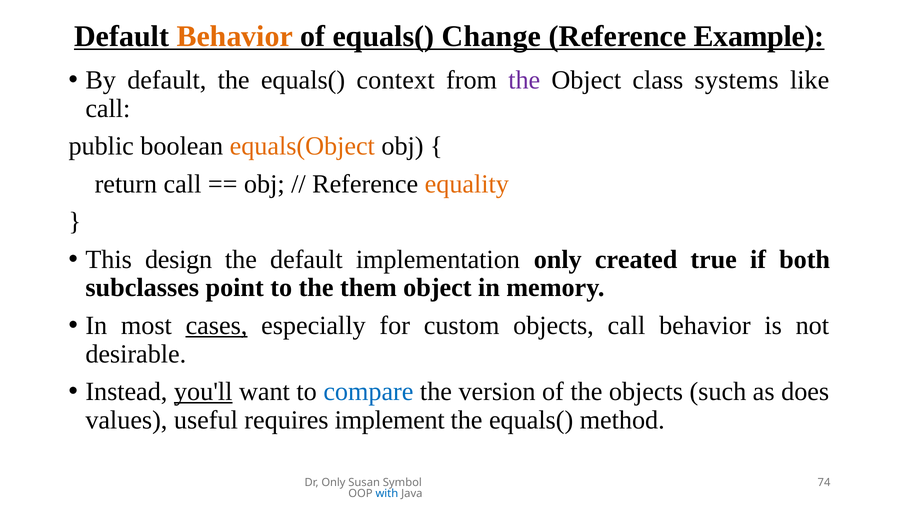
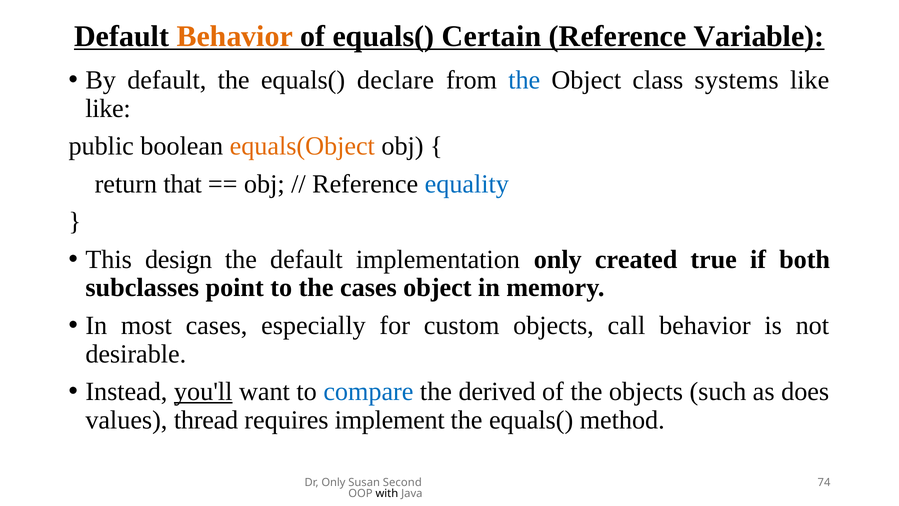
Change: Change -> Certain
Example: Example -> Variable
context: context -> declare
the at (524, 80) colour: purple -> blue
call at (108, 109): call -> like
return call: call -> that
equality colour: orange -> blue
the them: them -> cases
cases at (217, 325) underline: present -> none
version: version -> derived
useful: useful -> thread
Symbol: Symbol -> Second
with colour: blue -> black
